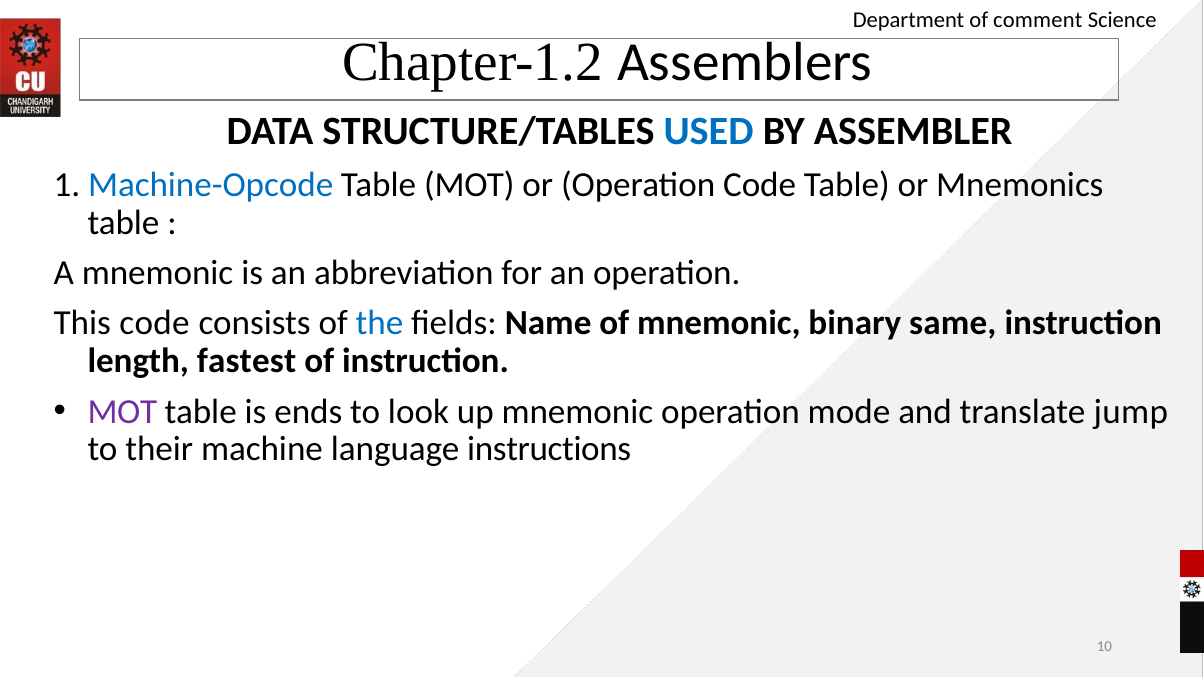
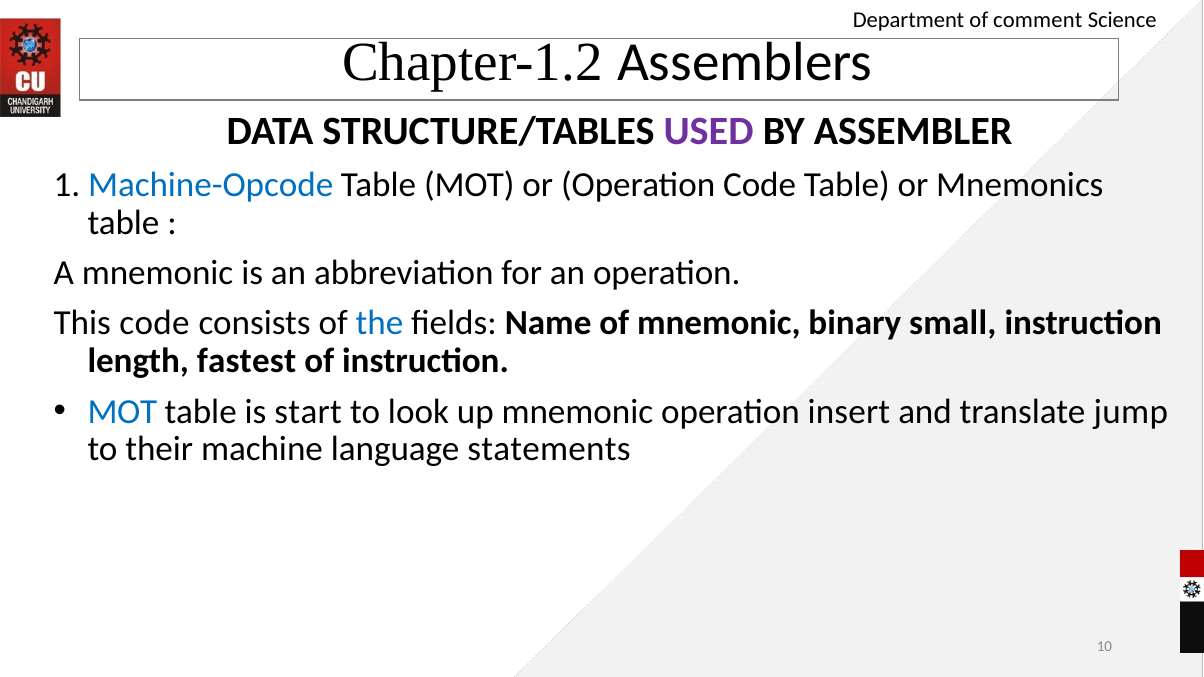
USED colour: blue -> purple
same: same -> small
MOT at (122, 412) colour: purple -> blue
ends: ends -> start
mode: mode -> insert
instructions: instructions -> statements
